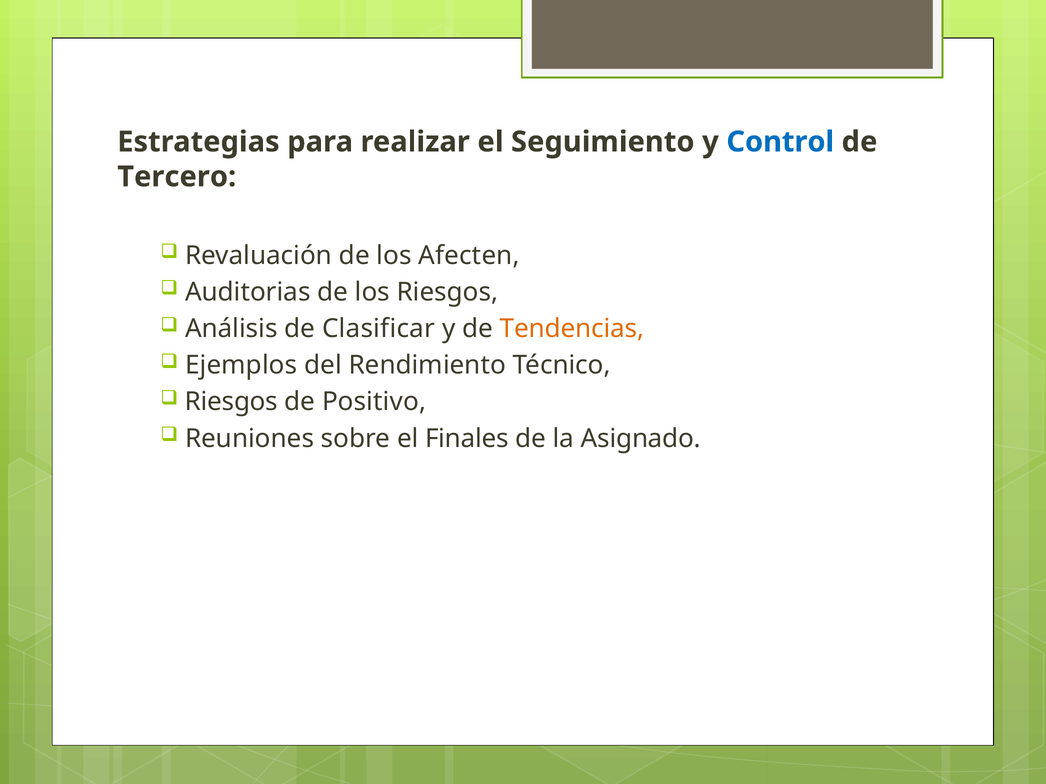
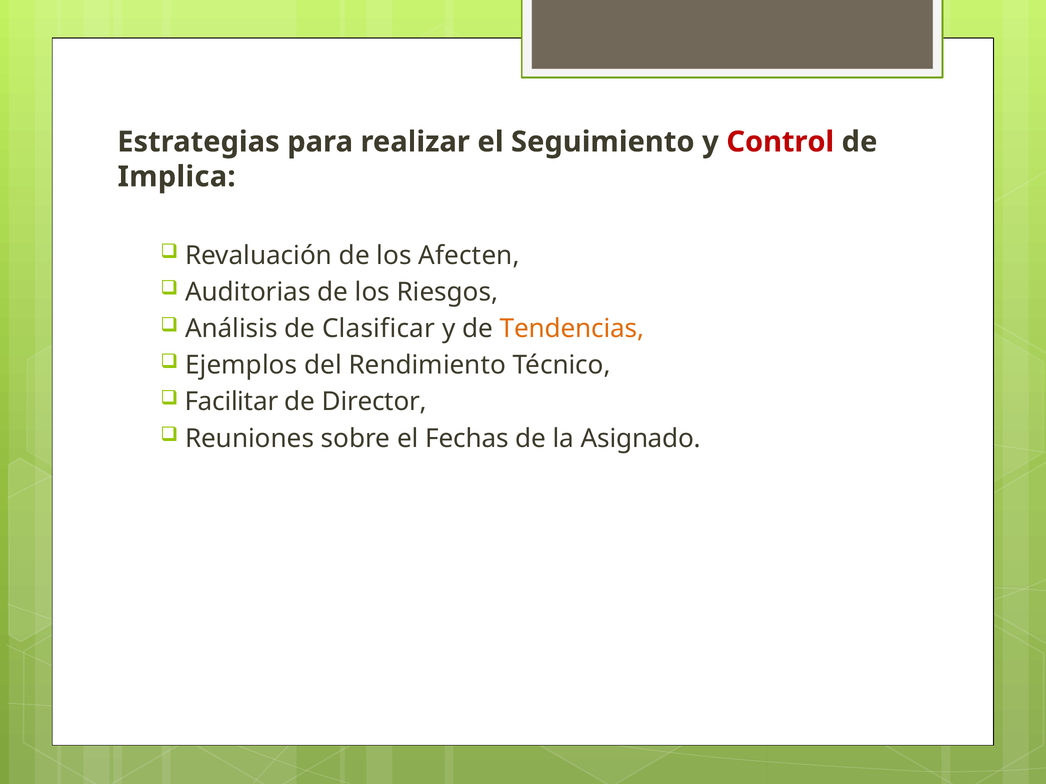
Control colour: blue -> red
Tercero: Tercero -> Implica
Riesgos at (231, 402): Riesgos -> Facilitar
Positivo: Positivo -> Director
Finales: Finales -> Fechas
